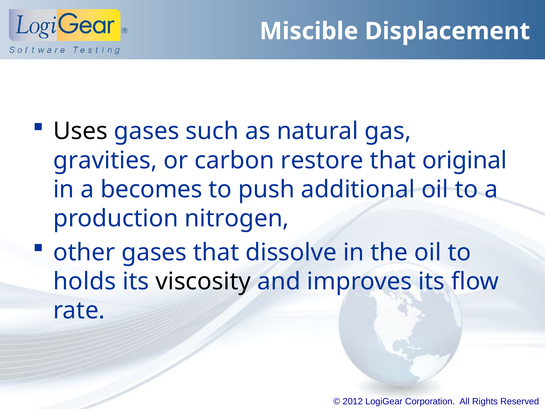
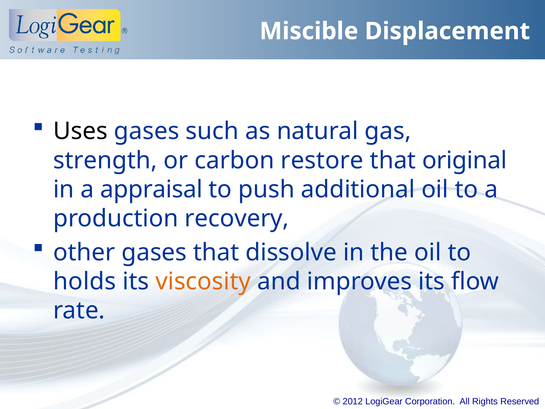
gravities: gravities -> strength
becomes: becomes -> appraisal
nitrogen: nitrogen -> recovery
viscosity colour: black -> orange
